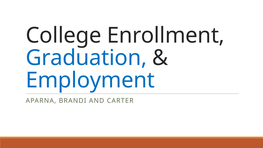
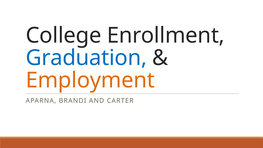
Employment colour: blue -> orange
